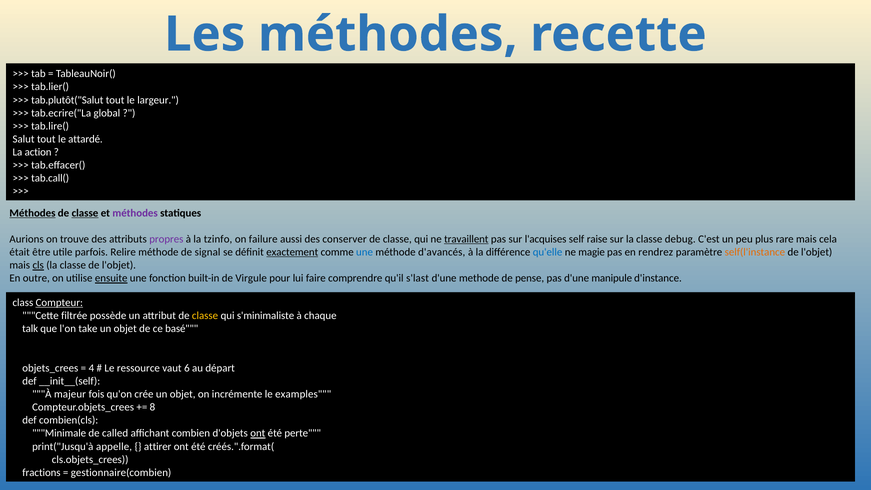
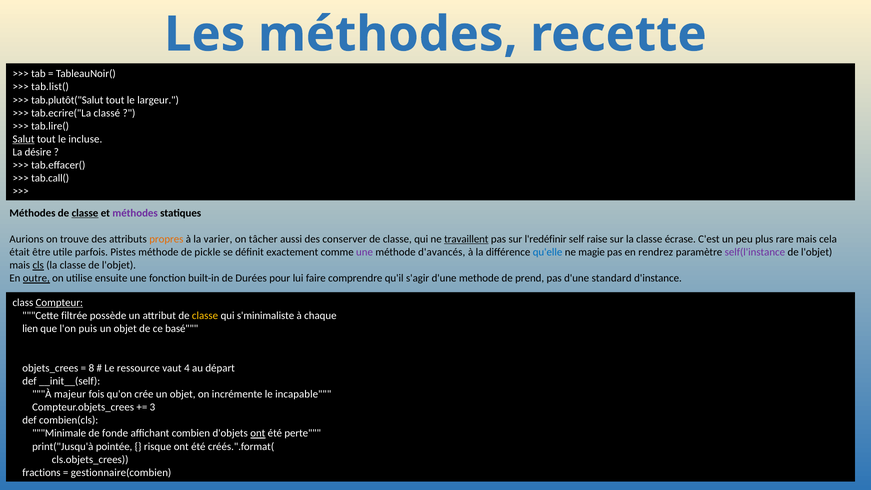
tab.lier(: tab.lier( -> tab.list(
global: global -> classé
Salut underline: none -> present
attardé: attardé -> incluse
action: action -> désire
Méthodes at (32, 213) underline: present -> none
propres colour: purple -> orange
tzinfo: tzinfo -> varier
failure: failure -> tâcher
l'acquises: l'acquises -> l'redéfinir
debug: debug -> écrase
Relire: Relire -> Pistes
signal: signal -> pickle
exactement underline: present -> none
une at (365, 252) colour: blue -> purple
self(l'instance colour: orange -> purple
outre underline: none -> present
ensuite underline: present -> none
Virgule: Virgule -> Durées
s'last: s'last -> s'agir
pense: pense -> prend
manipule: manipule -> standard
talk: talk -> lien
take: take -> puis
4: 4 -> 8
6: 6 -> 4
examples: examples -> incapable
8: 8 -> 3
called: called -> fonde
appelle: appelle -> pointée
attirer: attirer -> risque
